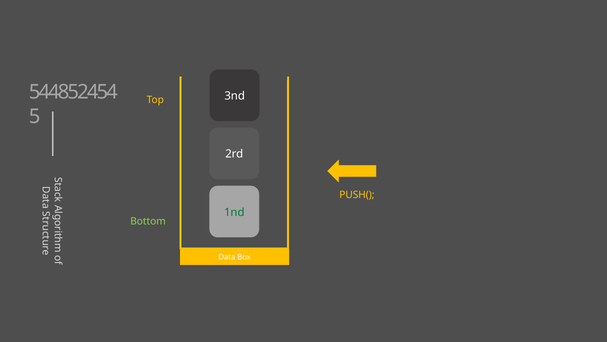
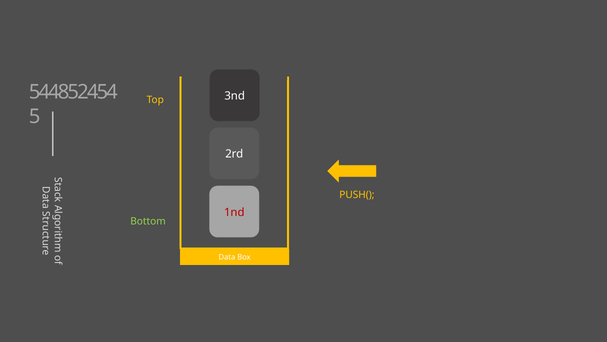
1nd colour: green -> red
